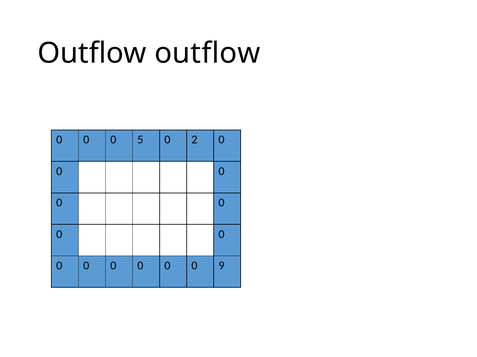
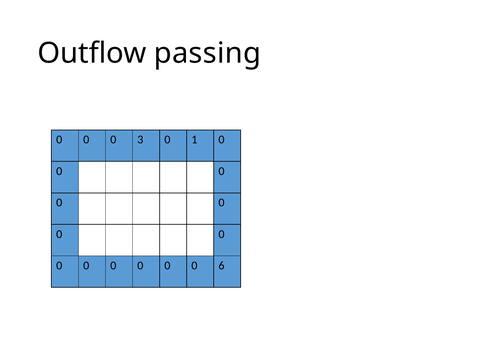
Outflow outflow: outflow -> passing
5: 5 -> 3
2: 2 -> 1
9: 9 -> 6
